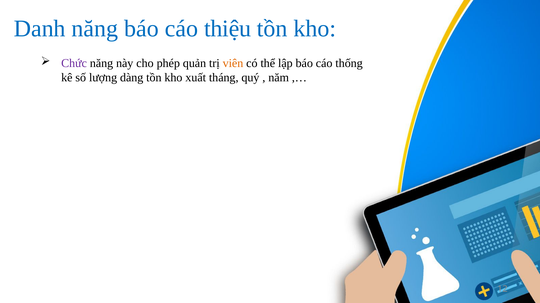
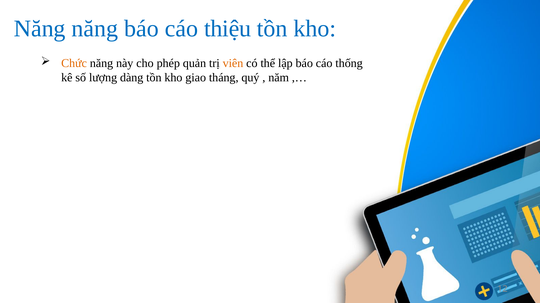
Danh at (40, 29): Danh -> Năng
Chức colour: purple -> orange
xuất: xuất -> giao
